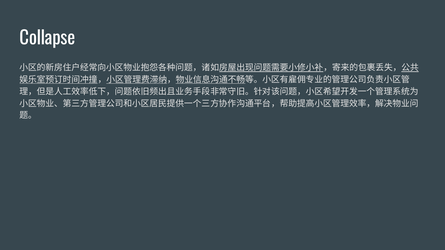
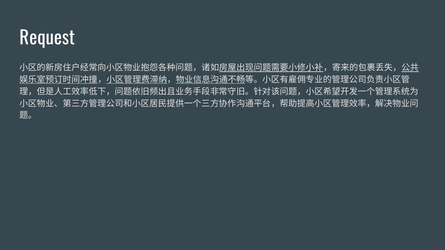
Collapse: Collapse -> Request
